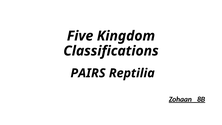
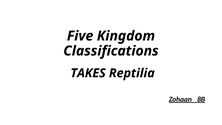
PAIRS: PAIRS -> TAKES
